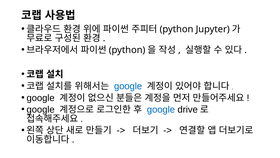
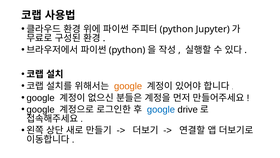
google at (128, 86) colour: blue -> orange
